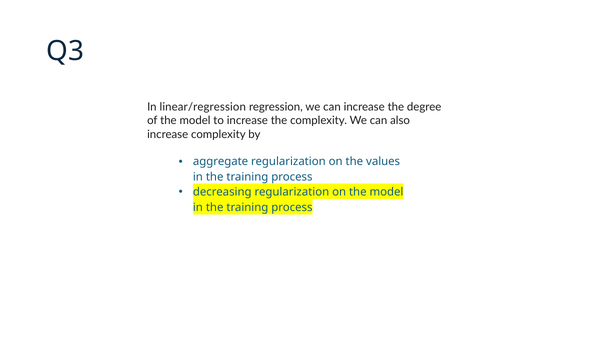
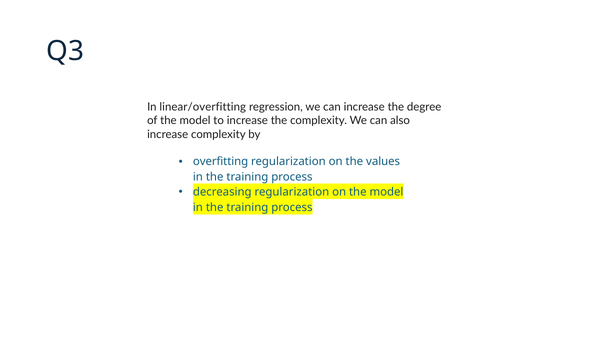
linear/regression: linear/regression -> linear/overfitting
aggregate: aggregate -> overfitting
